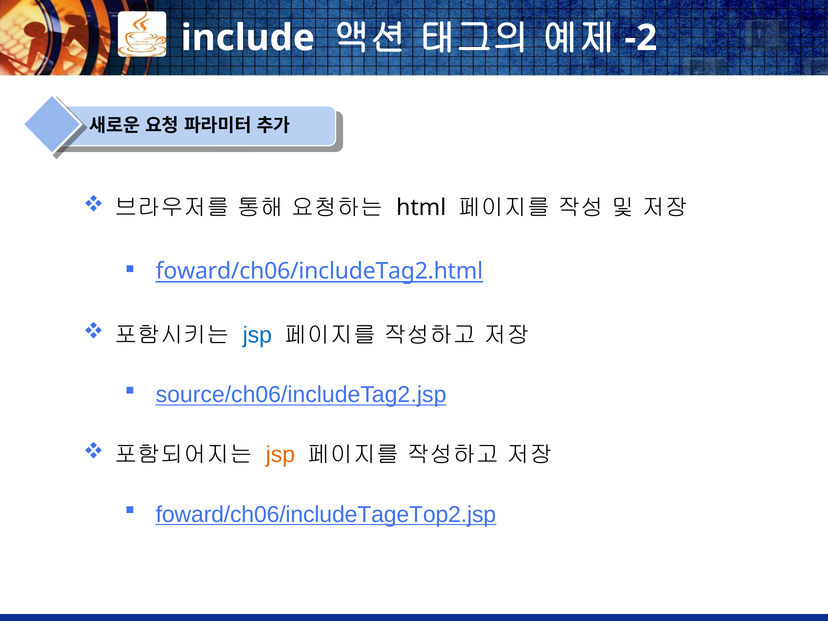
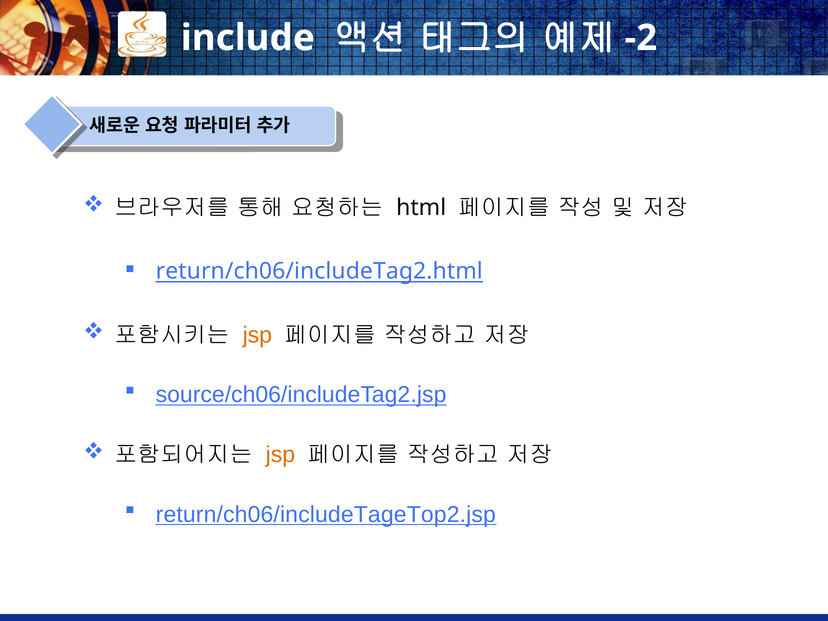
foward/ch06/includeTag2.html: foward/ch06/includeTag2.html -> return/ch06/includeTag2.html
jsp at (257, 335) colour: blue -> orange
foward/ch06/includeTageTop2.jsp: foward/ch06/includeTageTop2.jsp -> return/ch06/includeTageTop2.jsp
